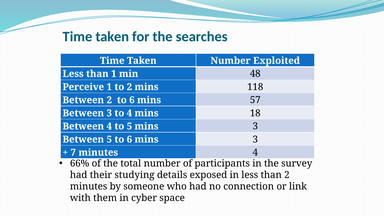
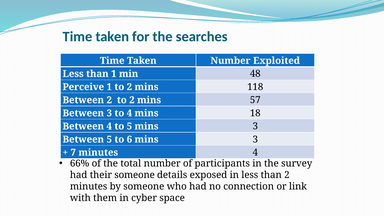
2 to 6: 6 -> 2
their studying: studying -> someone
